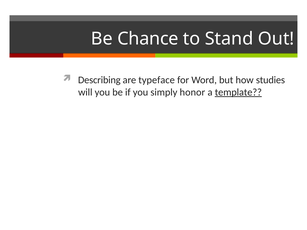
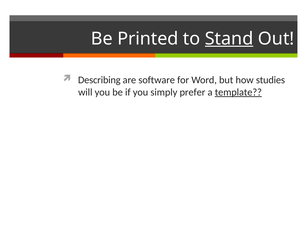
Chance: Chance -> Printed
Stand underline: none -> present
typeface: typeface -> software
honor: honor -> prefer
